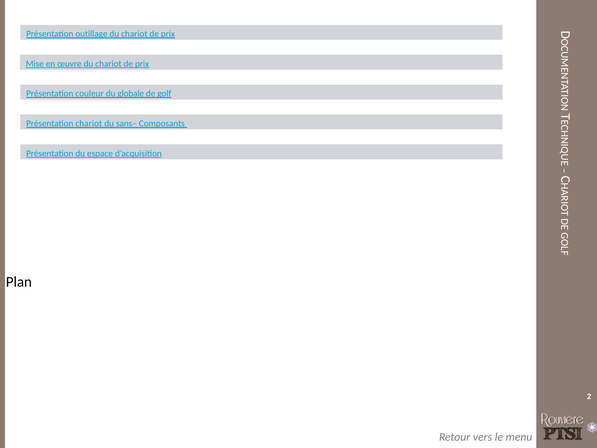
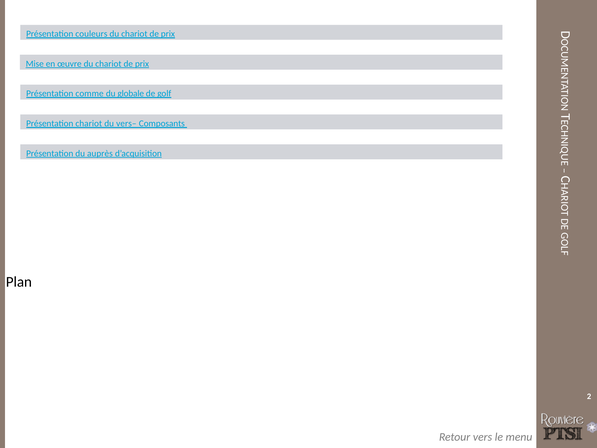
outillage: outillage -> couleurs
couleur: couleur -> comme
sans–: sans– -> vers–
espace: espace -> auprès
